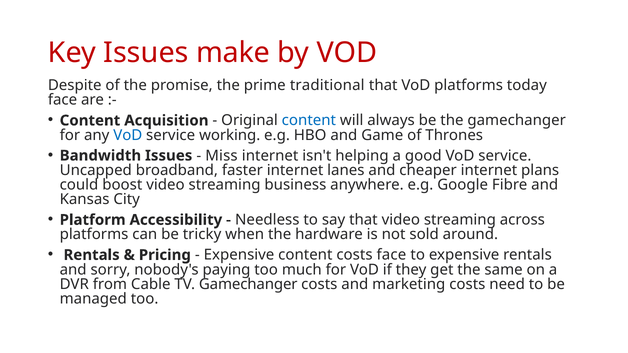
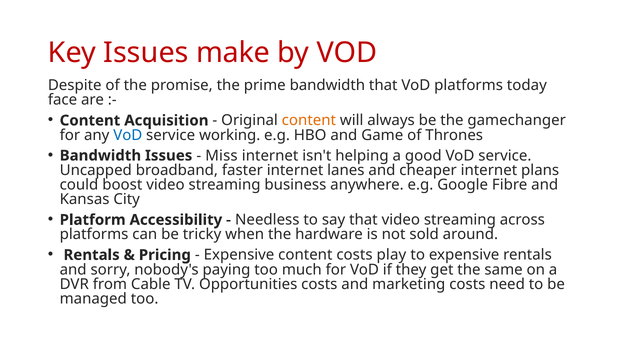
prime traditional: traditional -> bandwidth
content at (309, 121) colour: blue -> orange
costs face: face -> play
TV Gamechanger: Gamechanger -> Opportunities
